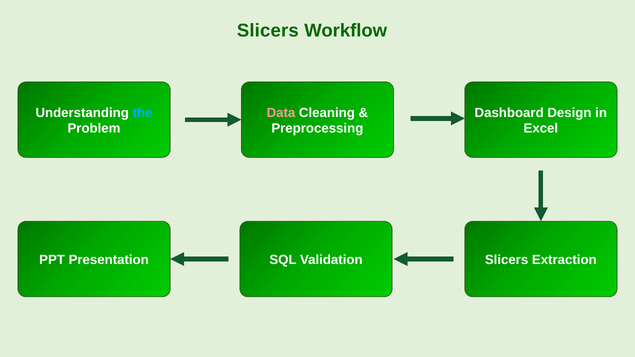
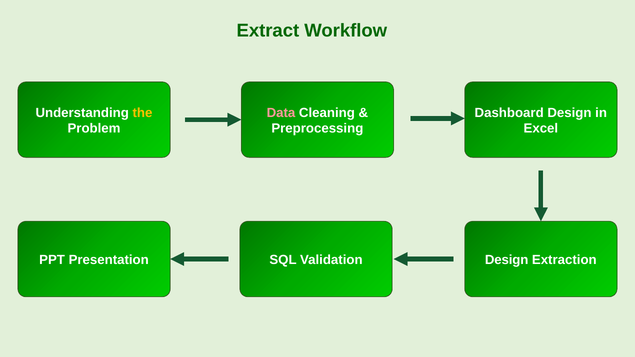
Slicers at (268, 31): Slicers -> Extract
the colour: light blue -> yellow
Slicers at (507, 260): Slicers -> Design
